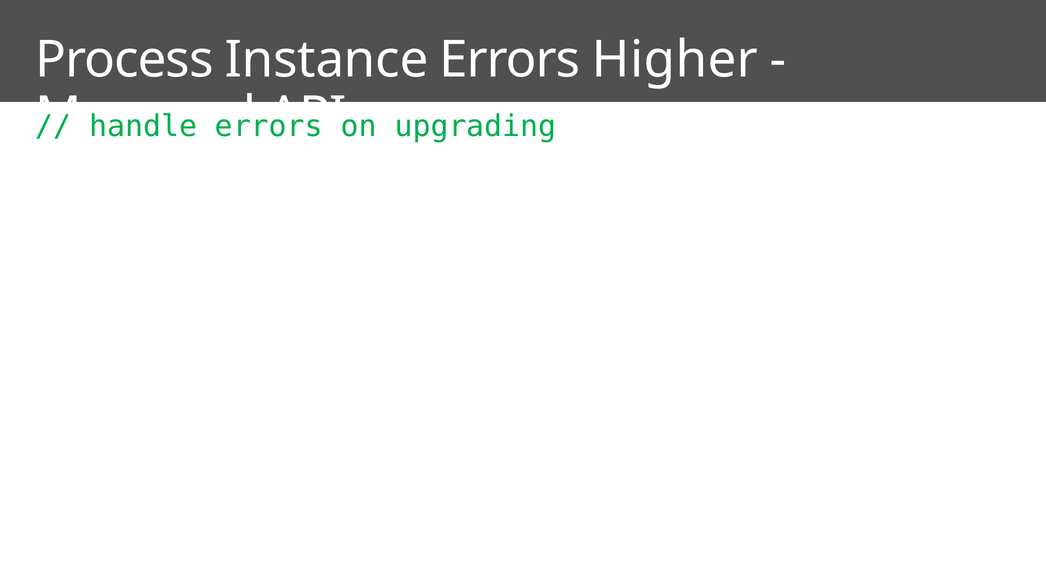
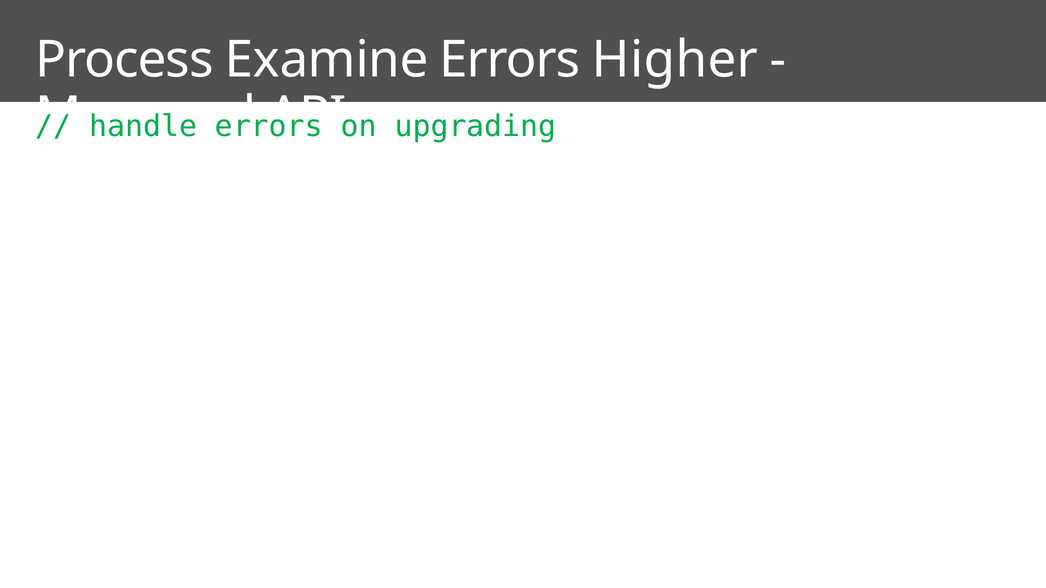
Instance: Instance -> Examine
